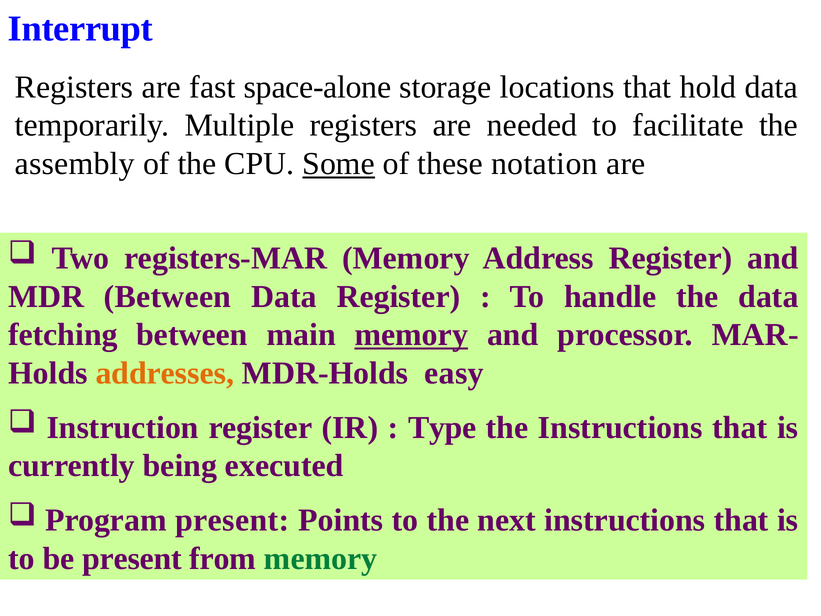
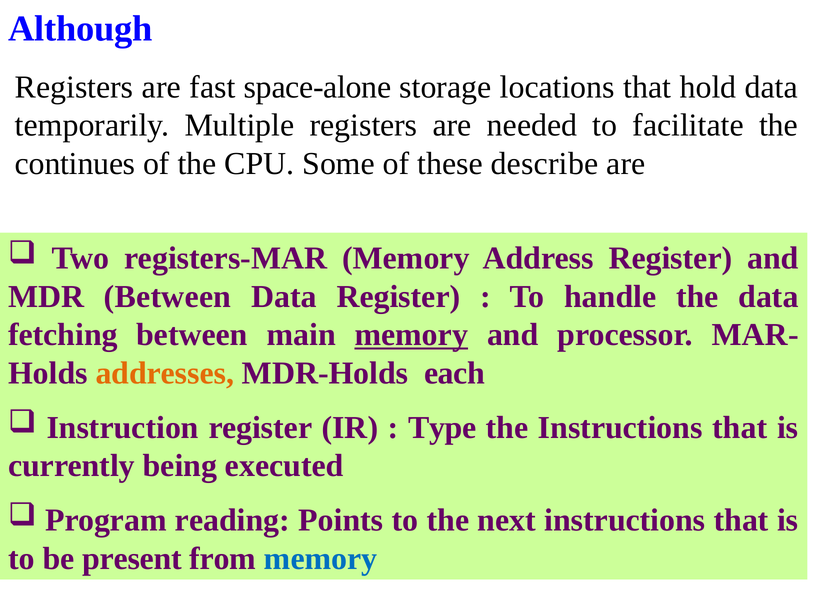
Interrupt: Interrupt -> Although
assembly: assembly -> continues
Some underline: present -> none
notation: notation -> describe
easy: easy -> each
Program present: present -> reading
memory at (321, 558) colour: green -> blue
